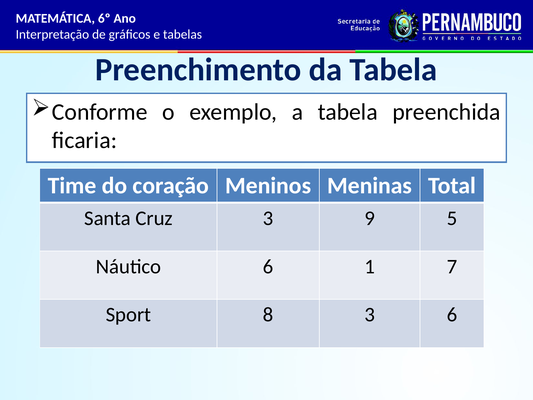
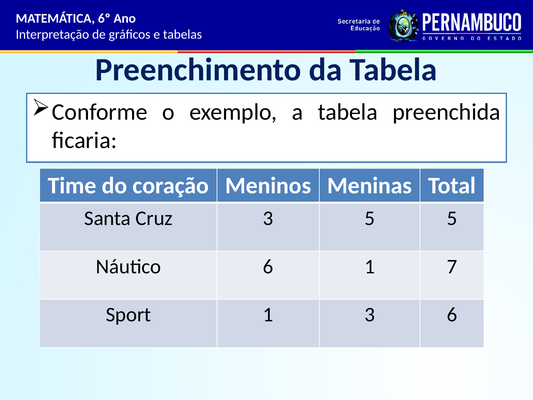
3 9: 9 -> 5
Sport 8: 8 -> 1
